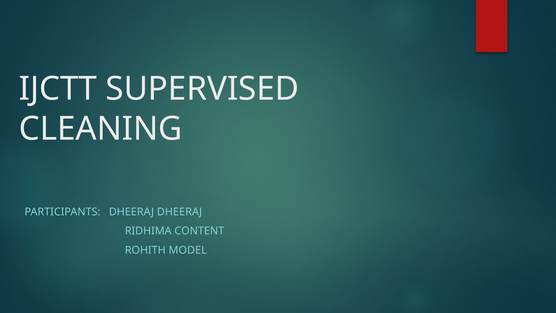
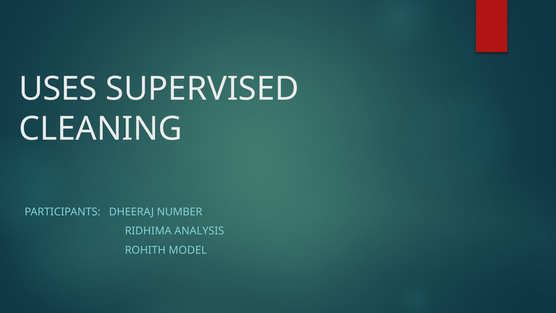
IJCTT: IJCTT -> USES
DHEERAJ DHEERAJ: DHEERAJ -> NUMBER
CONTENT: CONTENT -> ANALYSIS
